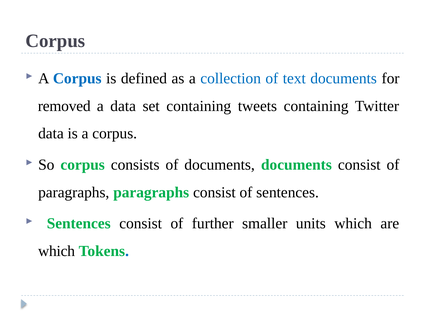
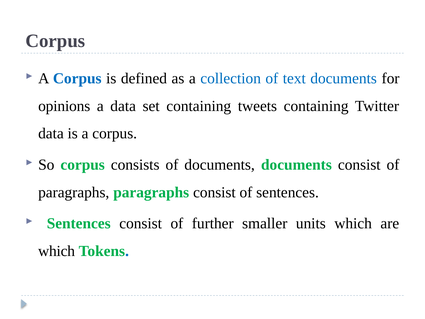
removed: removed -> opinions
